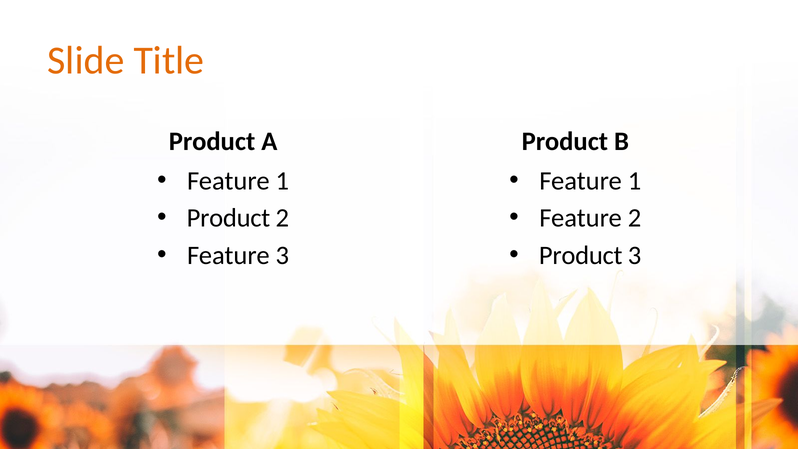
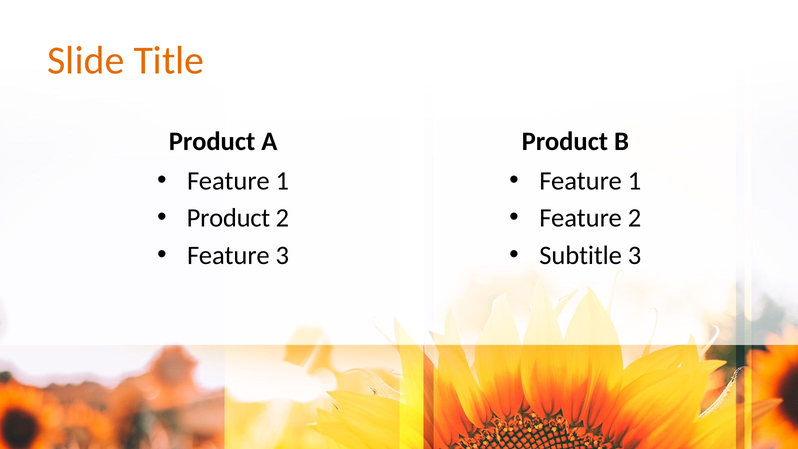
Product at (581, 255): Product -> Subtitle
